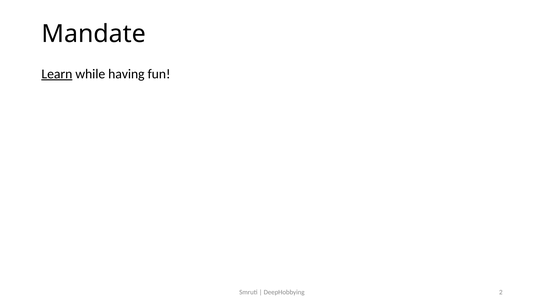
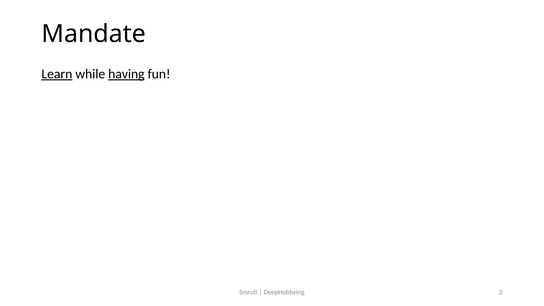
having underline: none -> present
